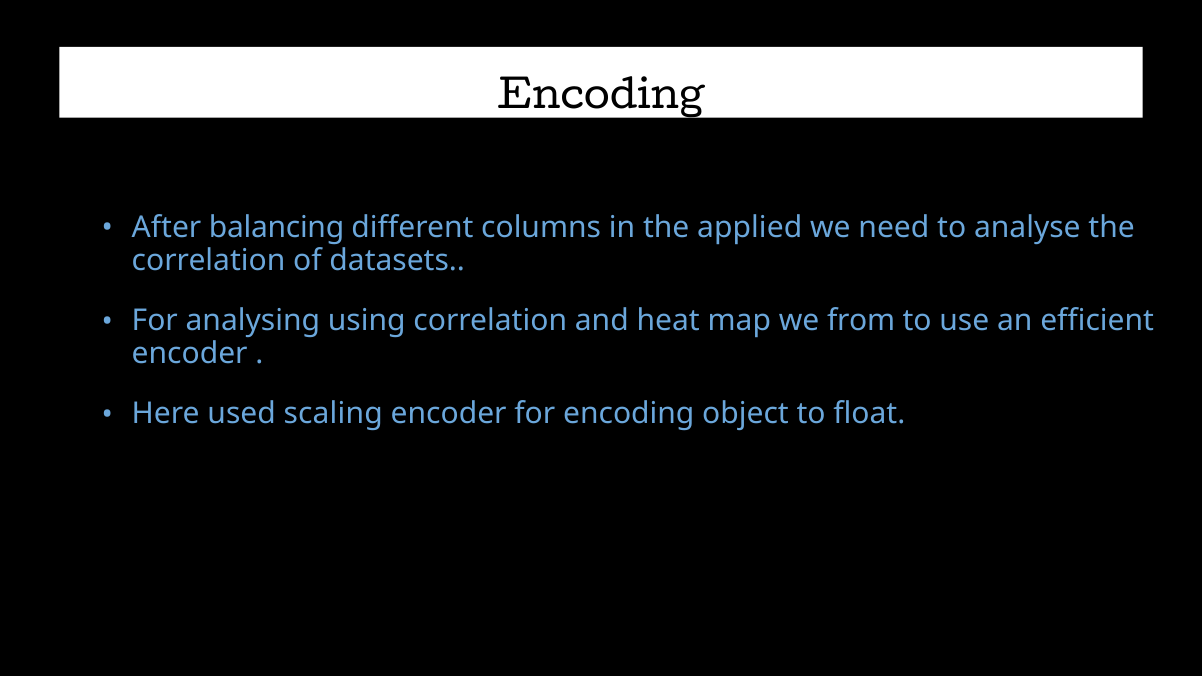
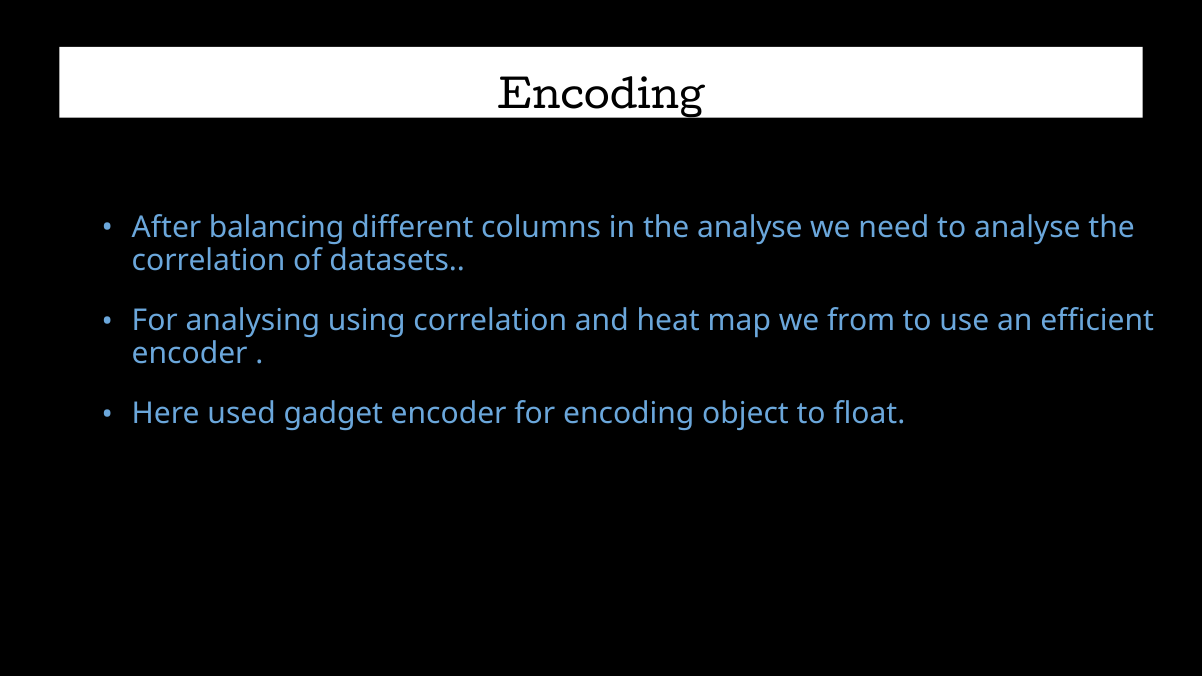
the applied: applied -> analyse
scaling: scaling -> gadget
